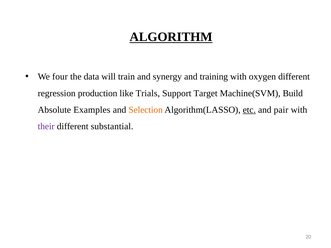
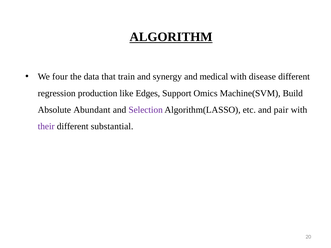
will: will -> that
training: training -> medical
oxygen: oxygen -> disease
Trials: Trials -> Edges
Target: Target -> Omics
Examples: Examples -> Abundant
Selection colour: orange -> purple
etc underline: present -> none
